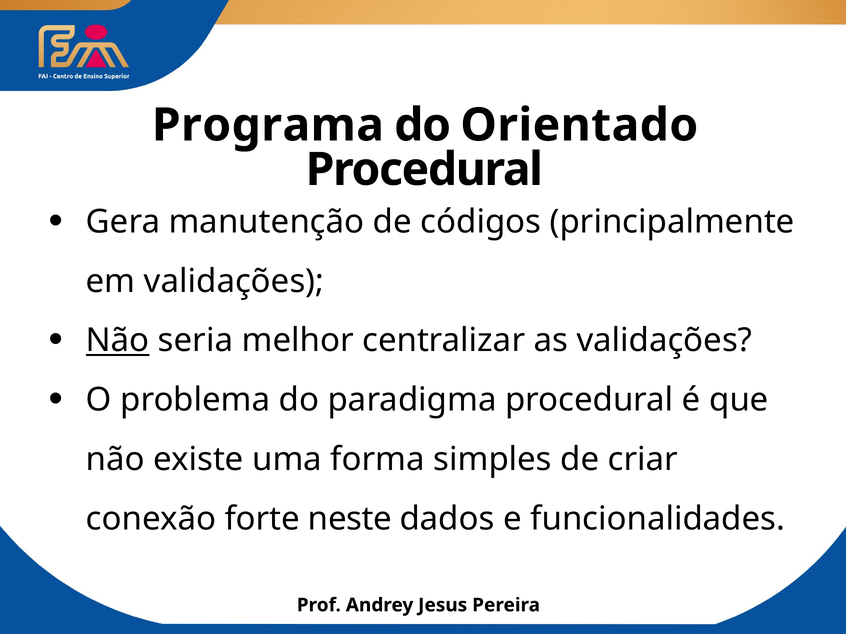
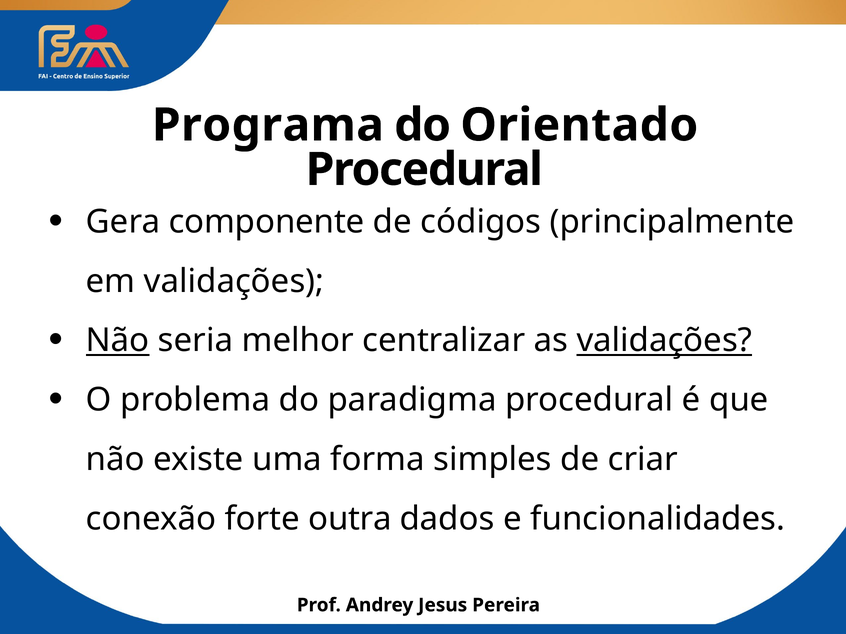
manutenção: manutenção -> componente
validações at (664, 341) underline: none -> present
neste: neste -> outra
